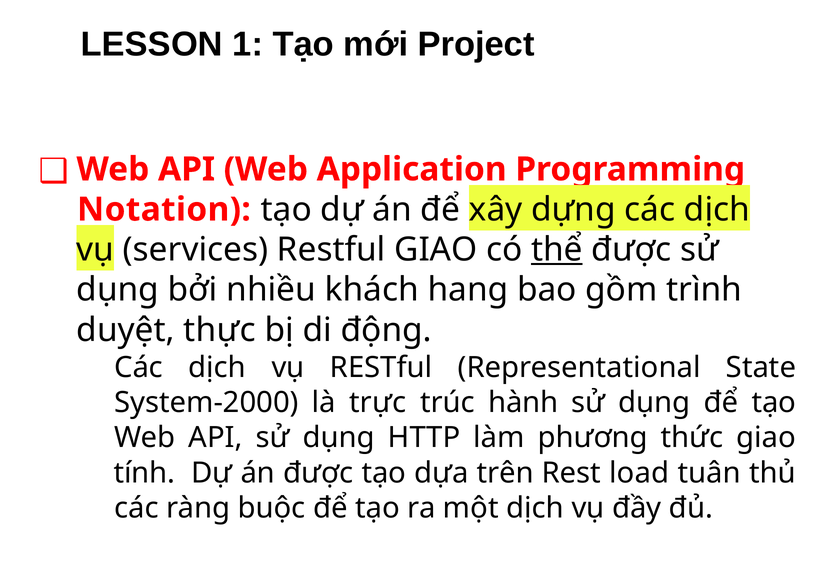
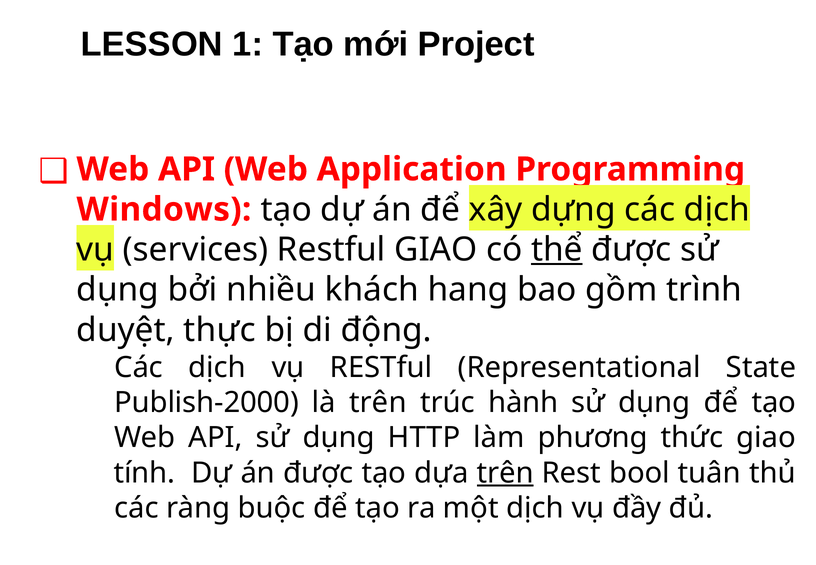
Notation: Notation -> Windows
System-2000: System-2000 -> Publish-2000
là trực: trực -> trên
trên at (505, 473) underline: none -> present
load: load -> bool
